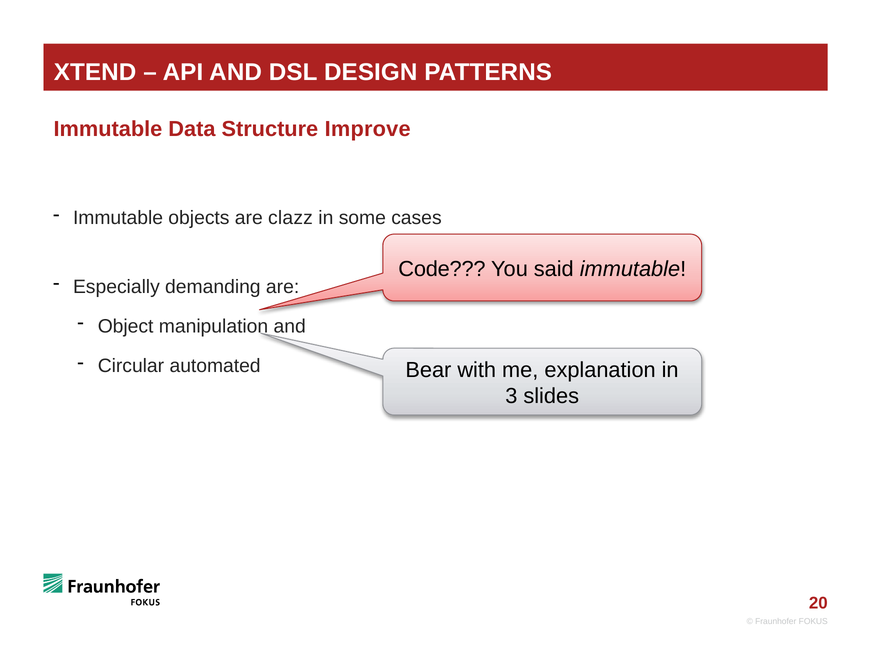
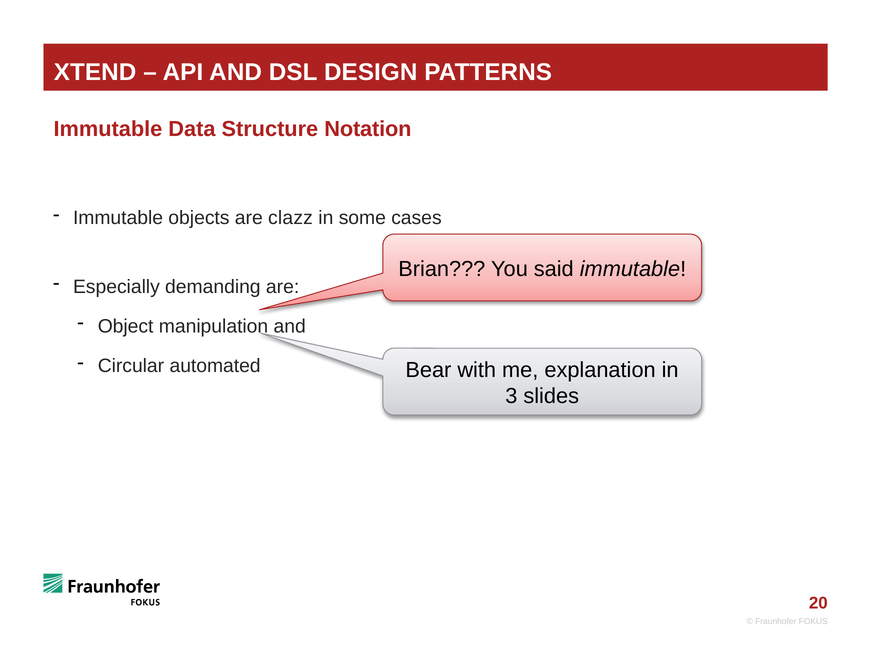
Improve: Improve -> Notation
Code: Code -> Brian
